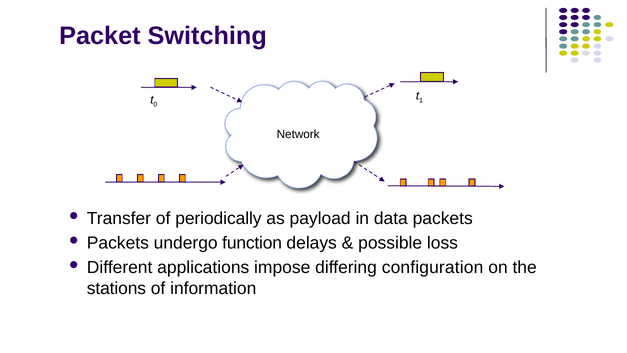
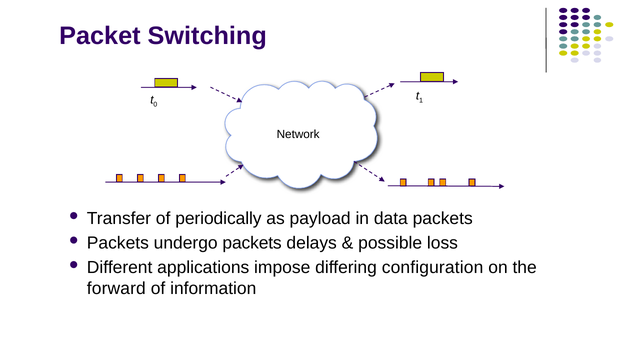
undergo function: function -> packets
stations: stations -> forward
